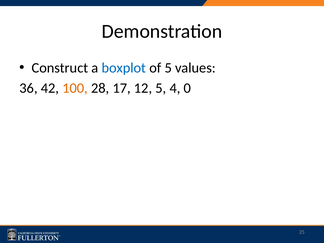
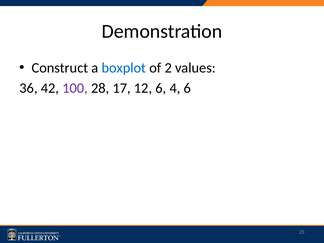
of 5: 5 -> 2
100 colour: orange -> purple
12 5: 5 -> 6
4 0: 0 -> 6
